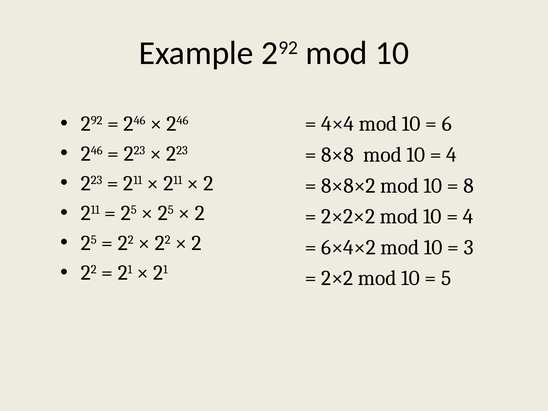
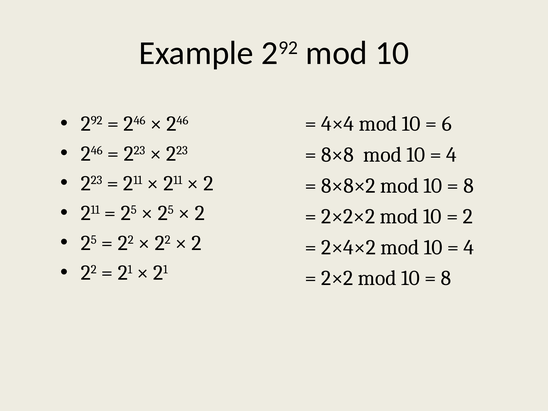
4 at (468, 217): 4 -> 2
6×4×2: 6×4×2 -> 2×4×2
3 at (469, 247): 3 -> 4
5 at (446, 278): 5 -> 8
